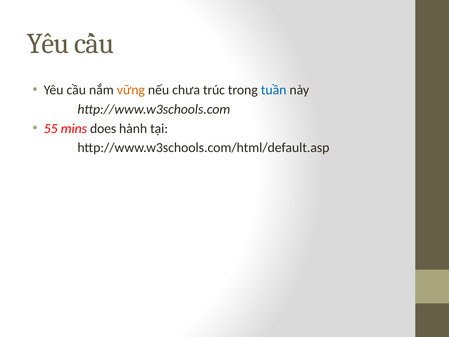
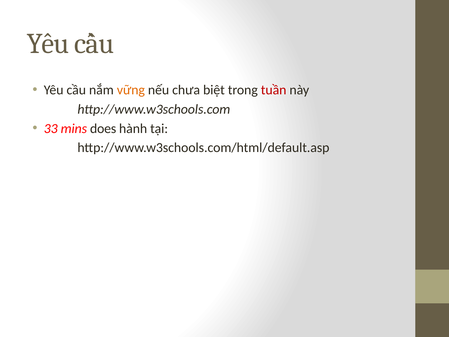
trúc: trúc -> biệt
tuần colour: blue -> red
55: 55 -> 33
